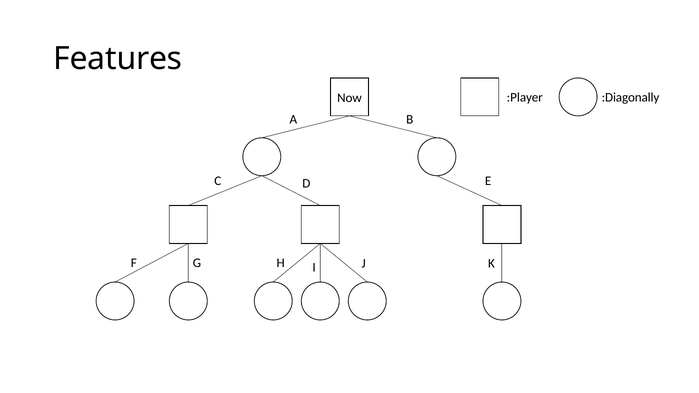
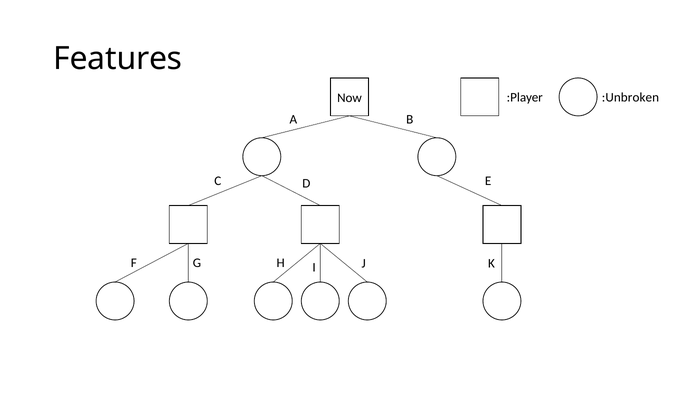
:Diagonally: :Diagonally -> :Unbroken
